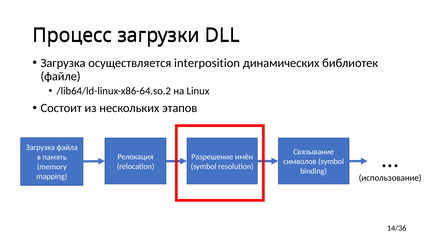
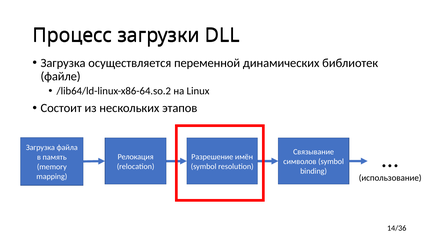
interposition: interposition -> переменной
